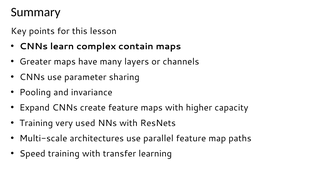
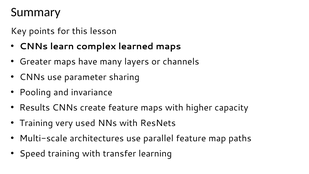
contain: contain -> learned
Expand: Expand -> Results
